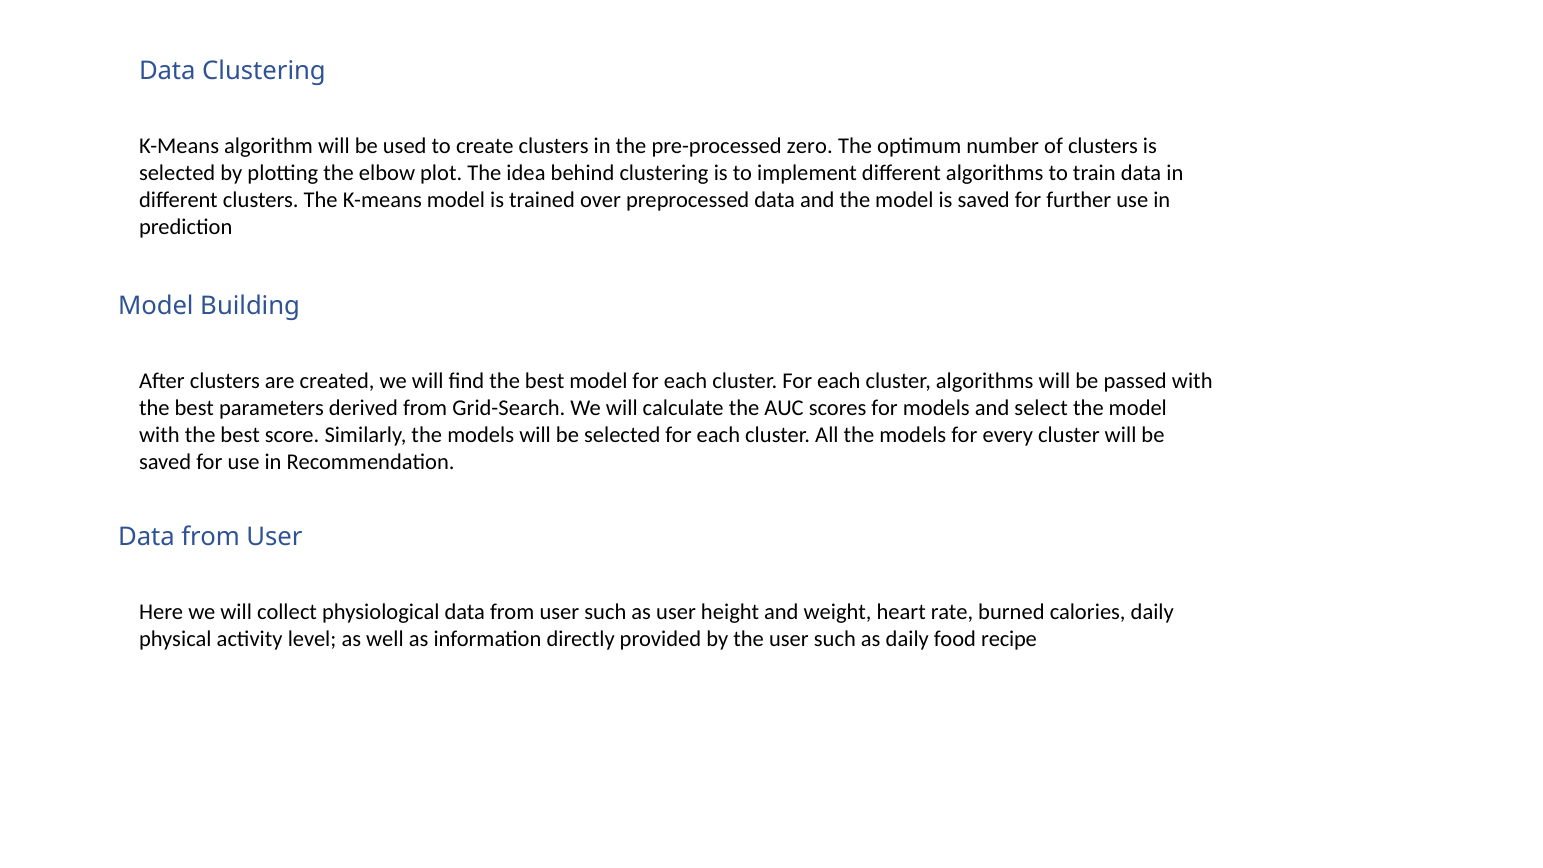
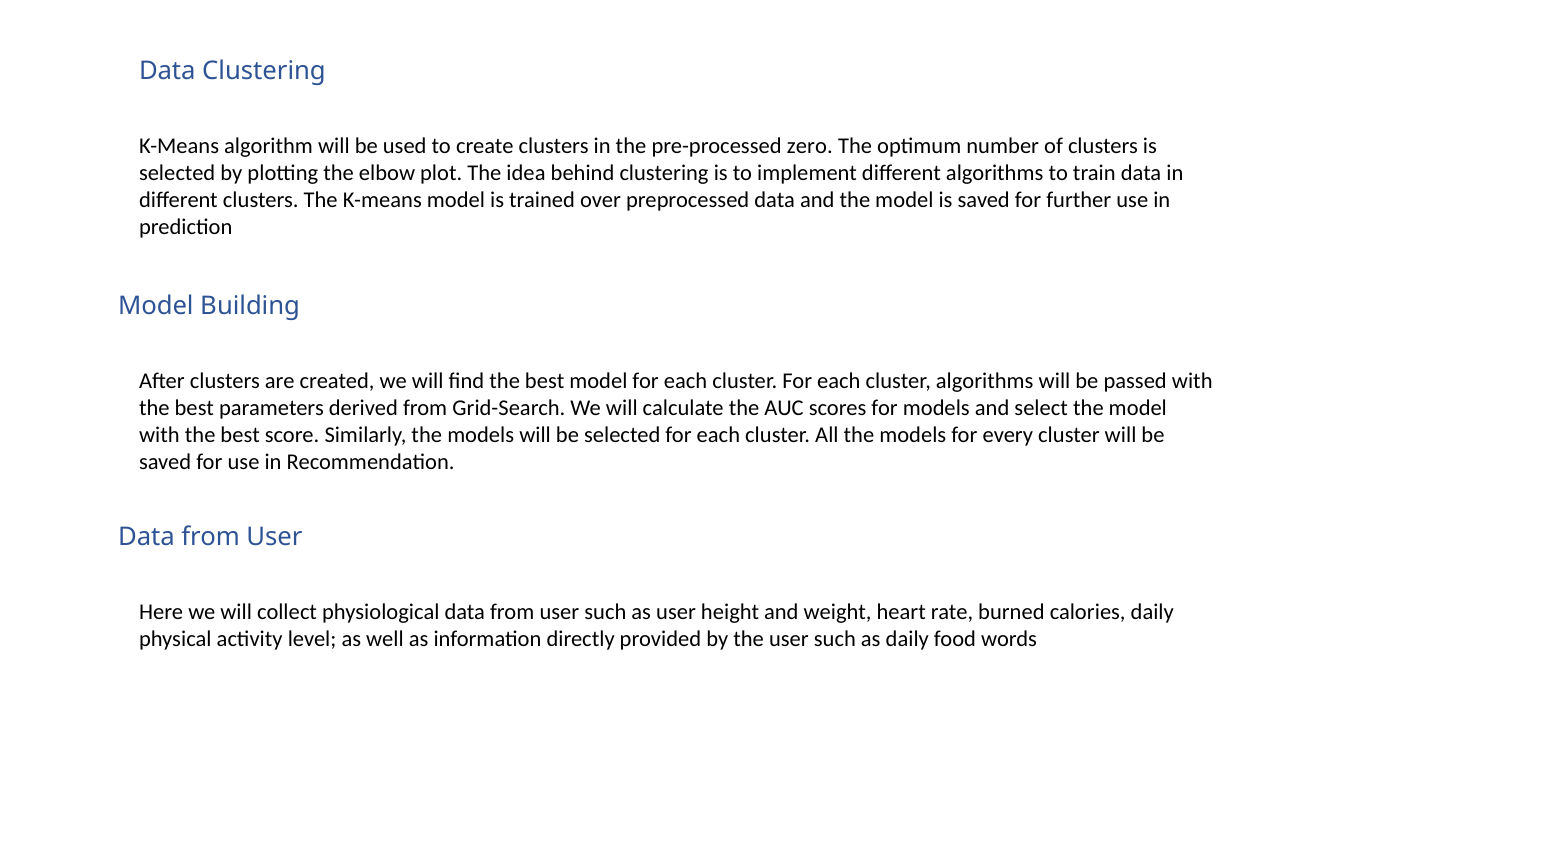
recipe: recipe -> words
